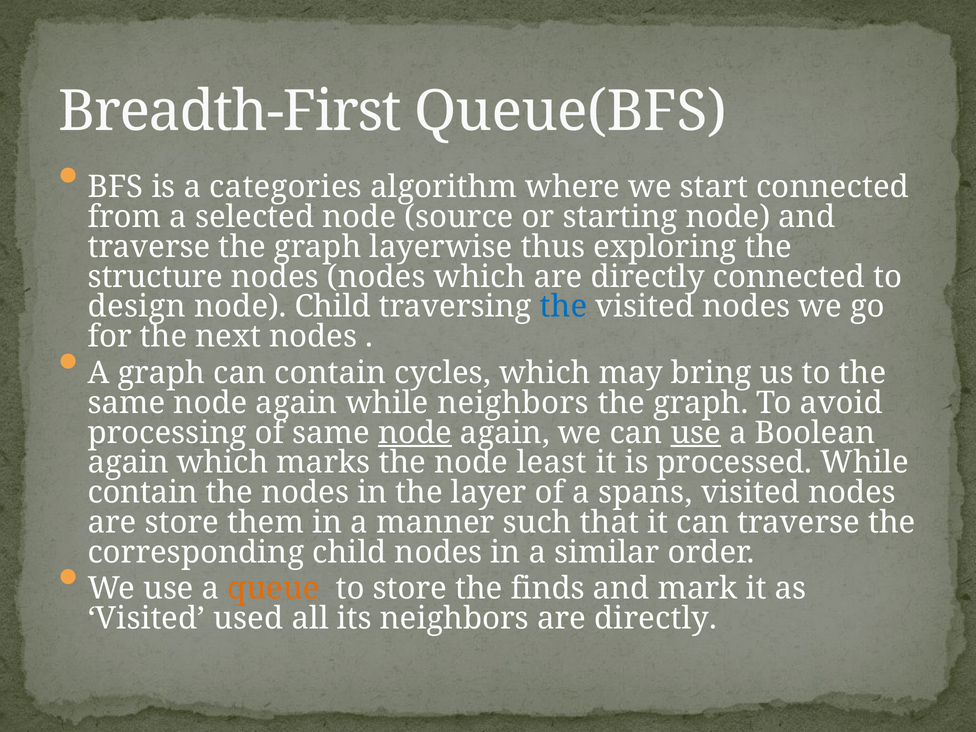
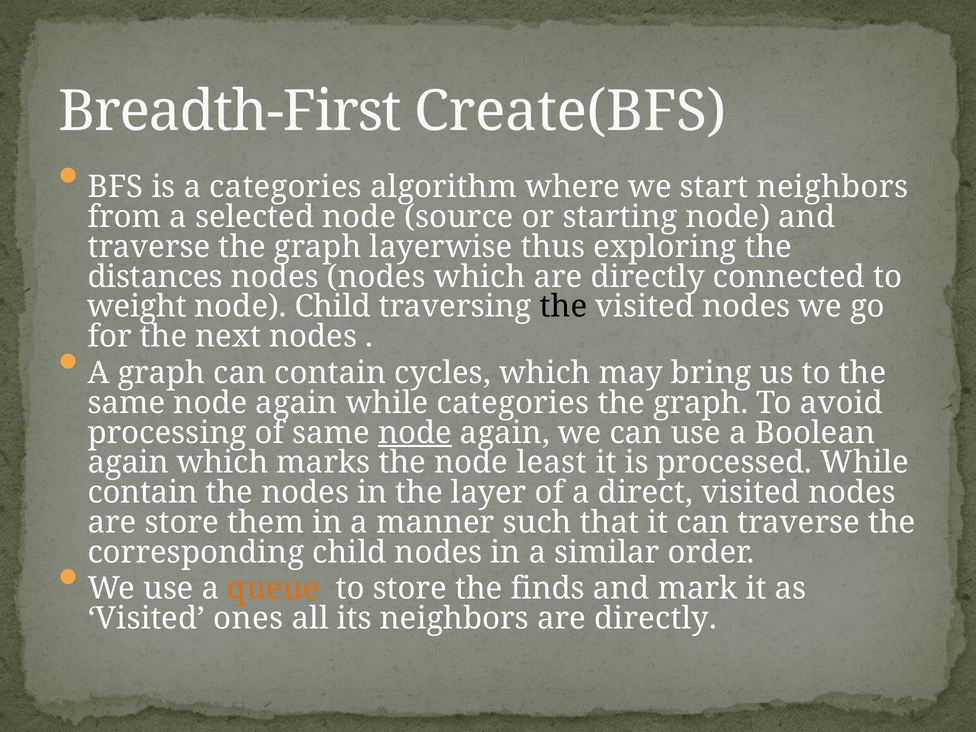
Queue(BFS: Queue(BFS -> Create(BFS
start connected: connected -> neighbors
structure: structure -> distances
design: design -> weight
the at (564, 307) colour: blue -> black
while neighbors: neighbors -> categories
use at (696, 433) underline: present -> none
spans: spans -> direct
used: used -> ones
